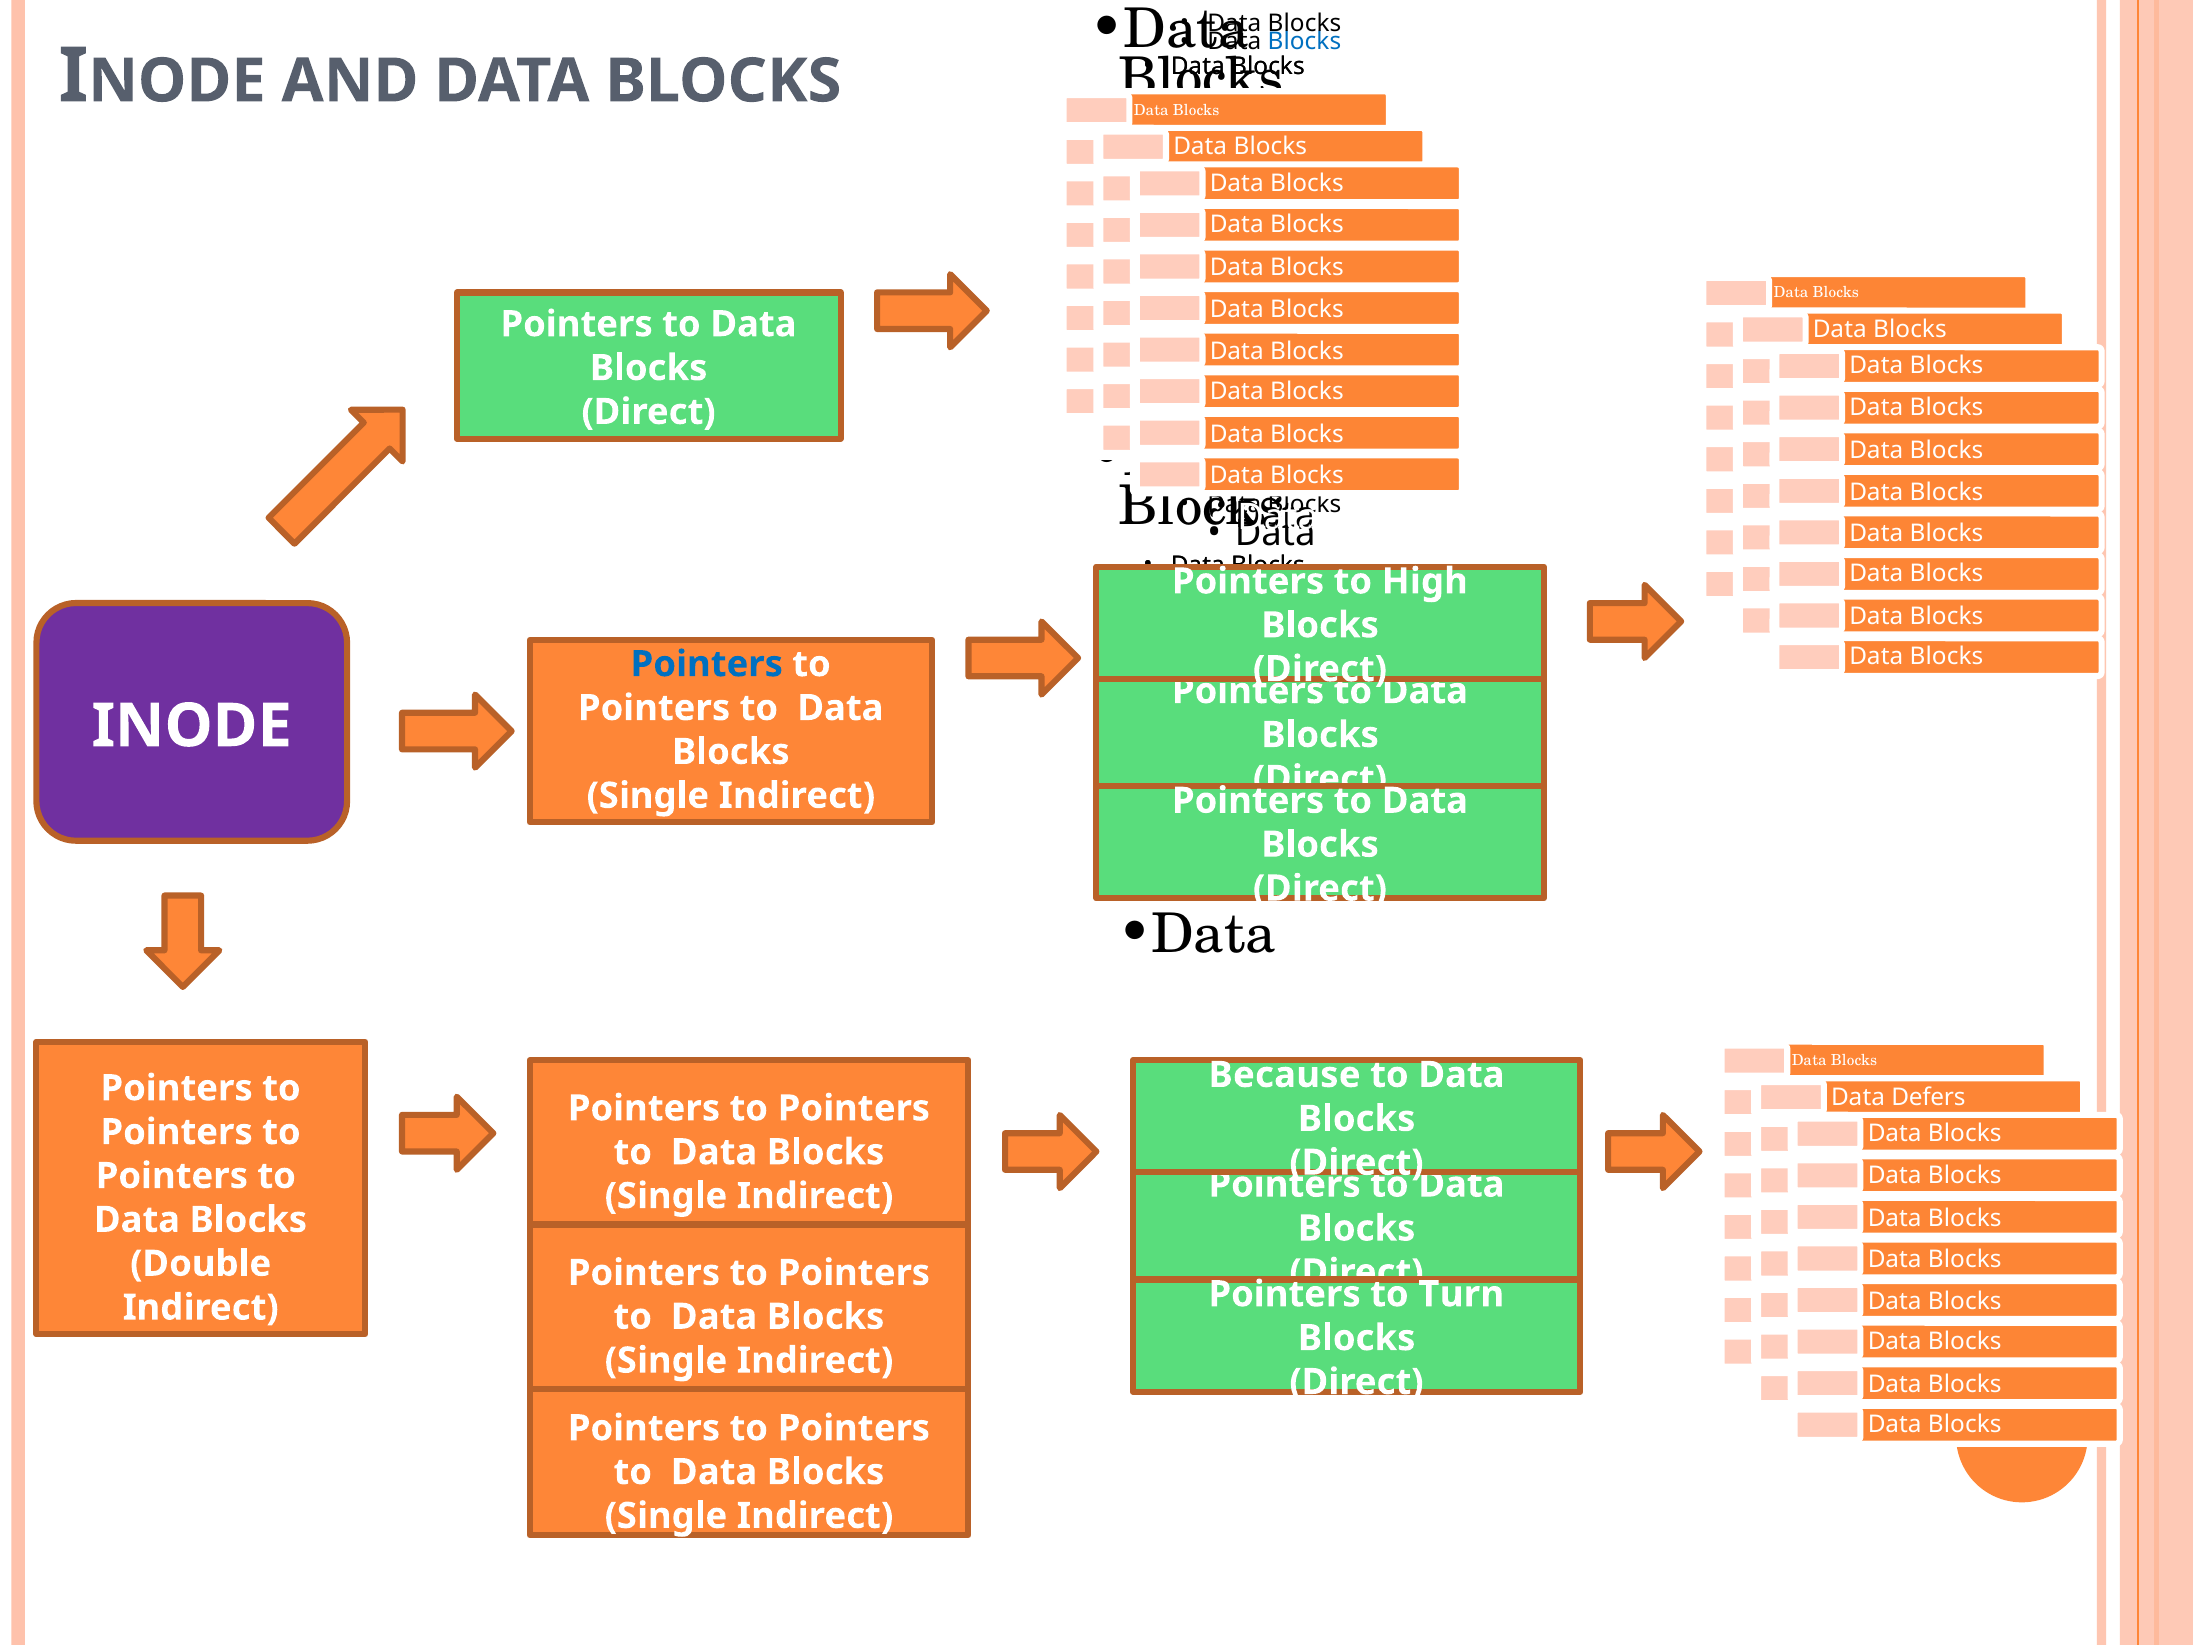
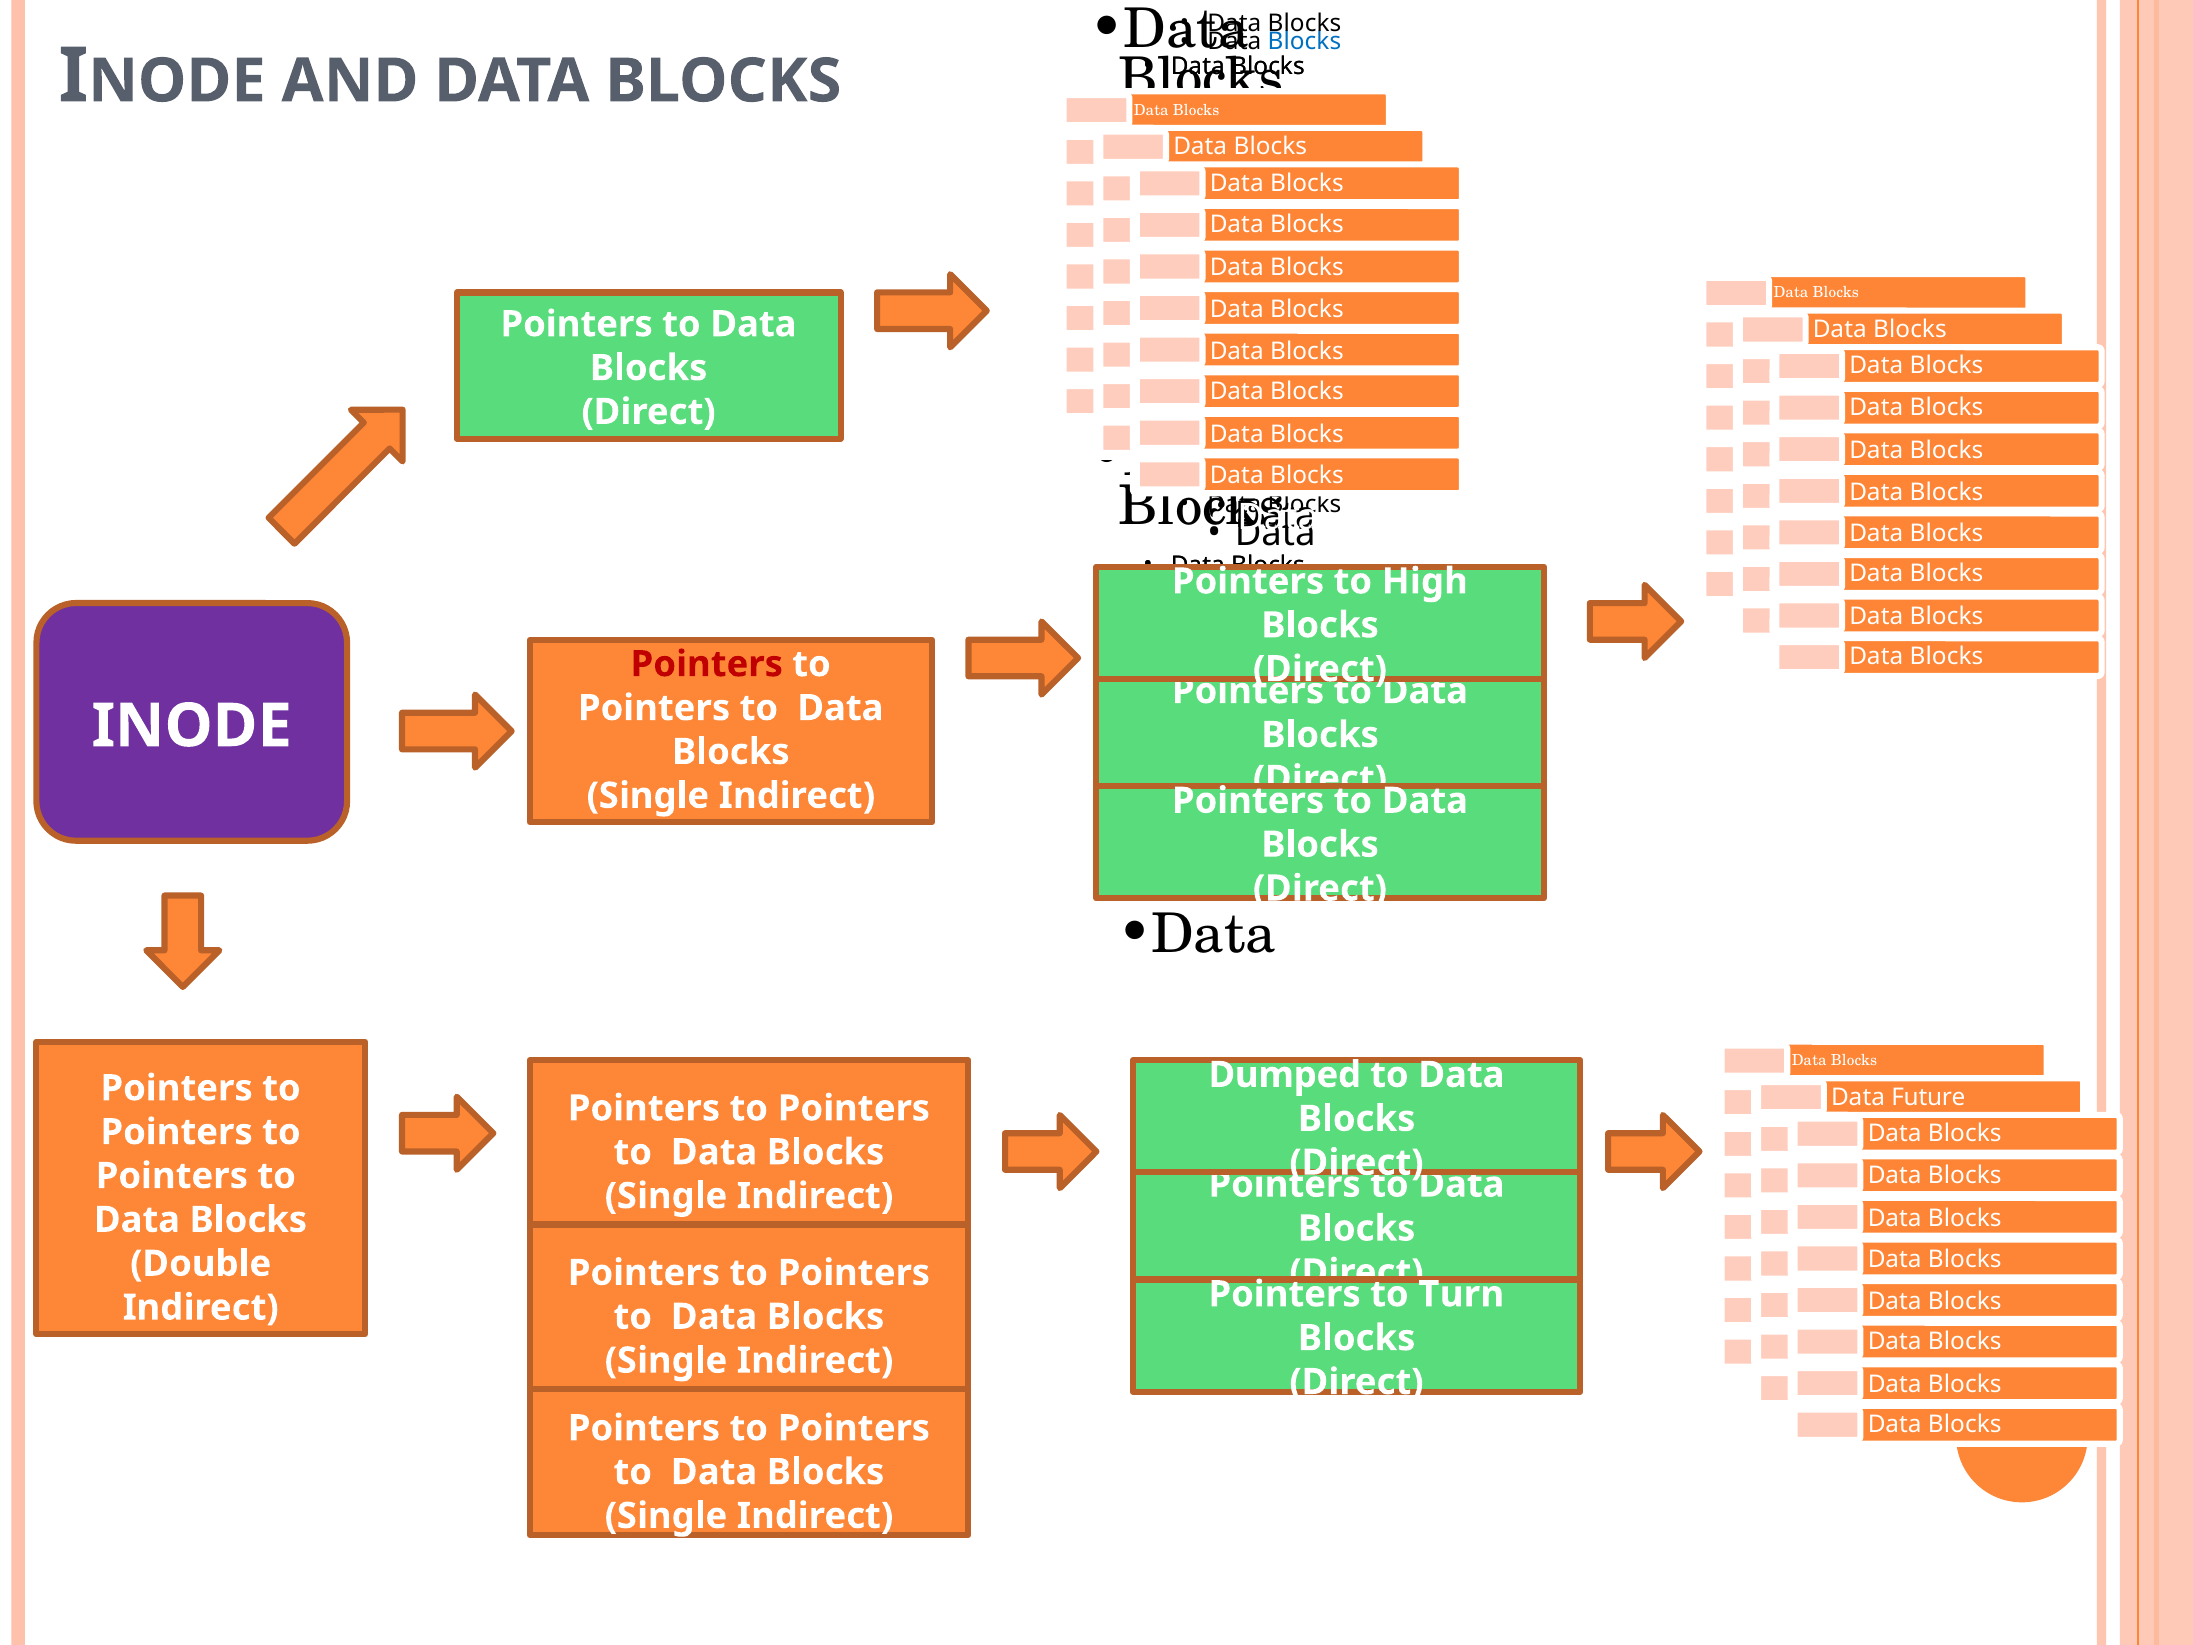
Pointers at (707, 664) colour: blue -> red
Because: Because -> Dumped
Defers: Defers -> Future
